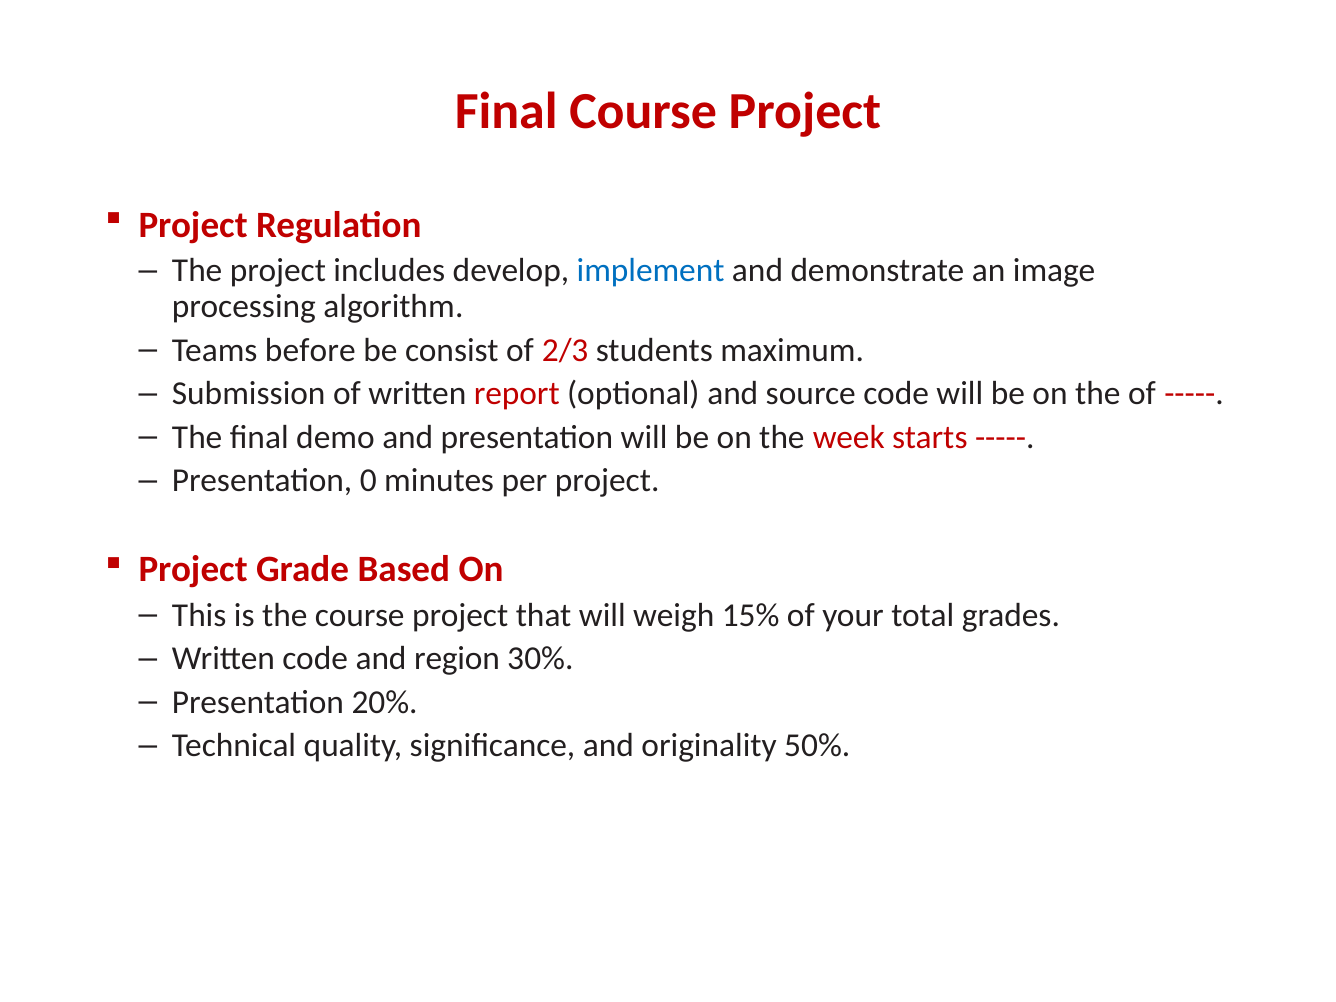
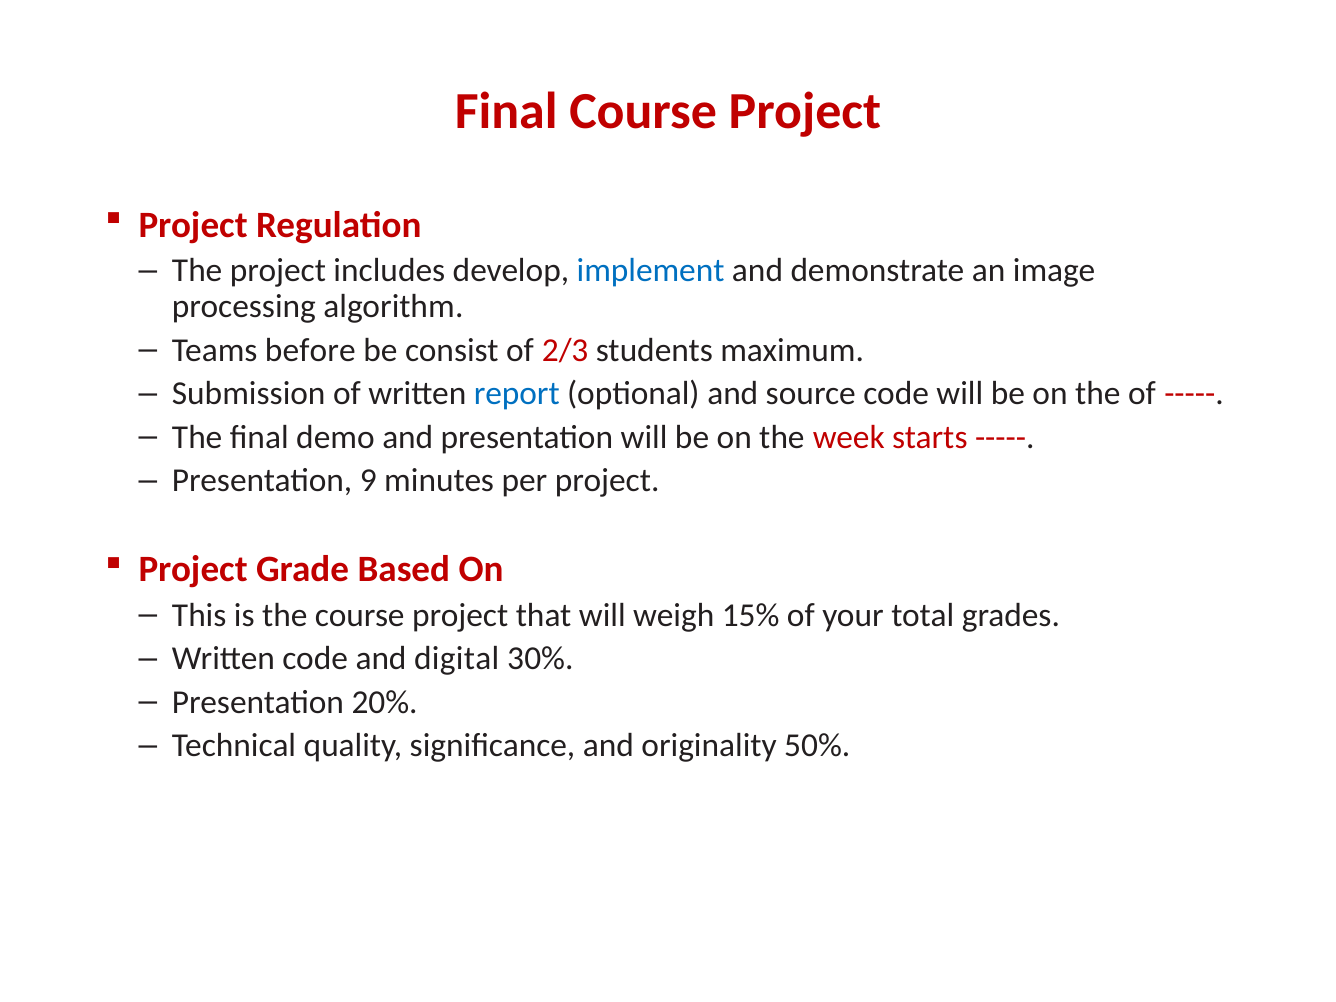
report colour: red -> blue
0: 0 -> 9
region: region -> digital
